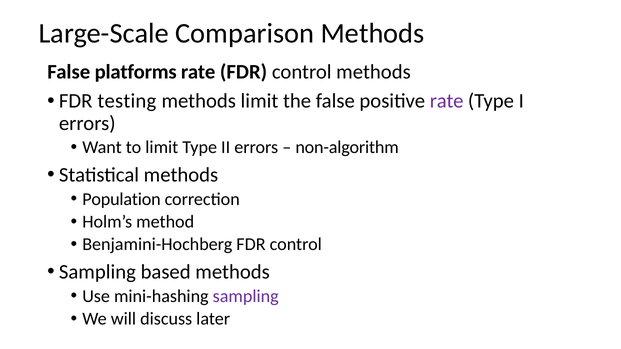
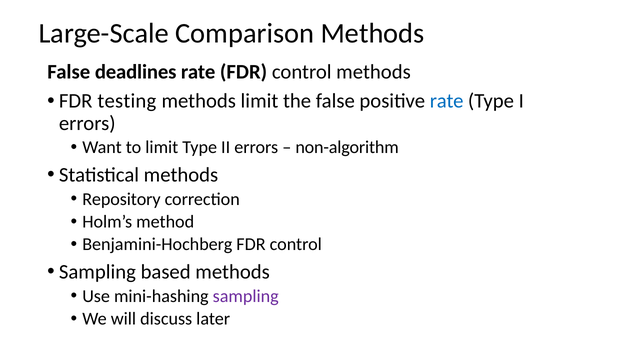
platforms: platforms -> deadlines
rate at (447, 101) colour: purple -> blue
Population: Population -> Repository
